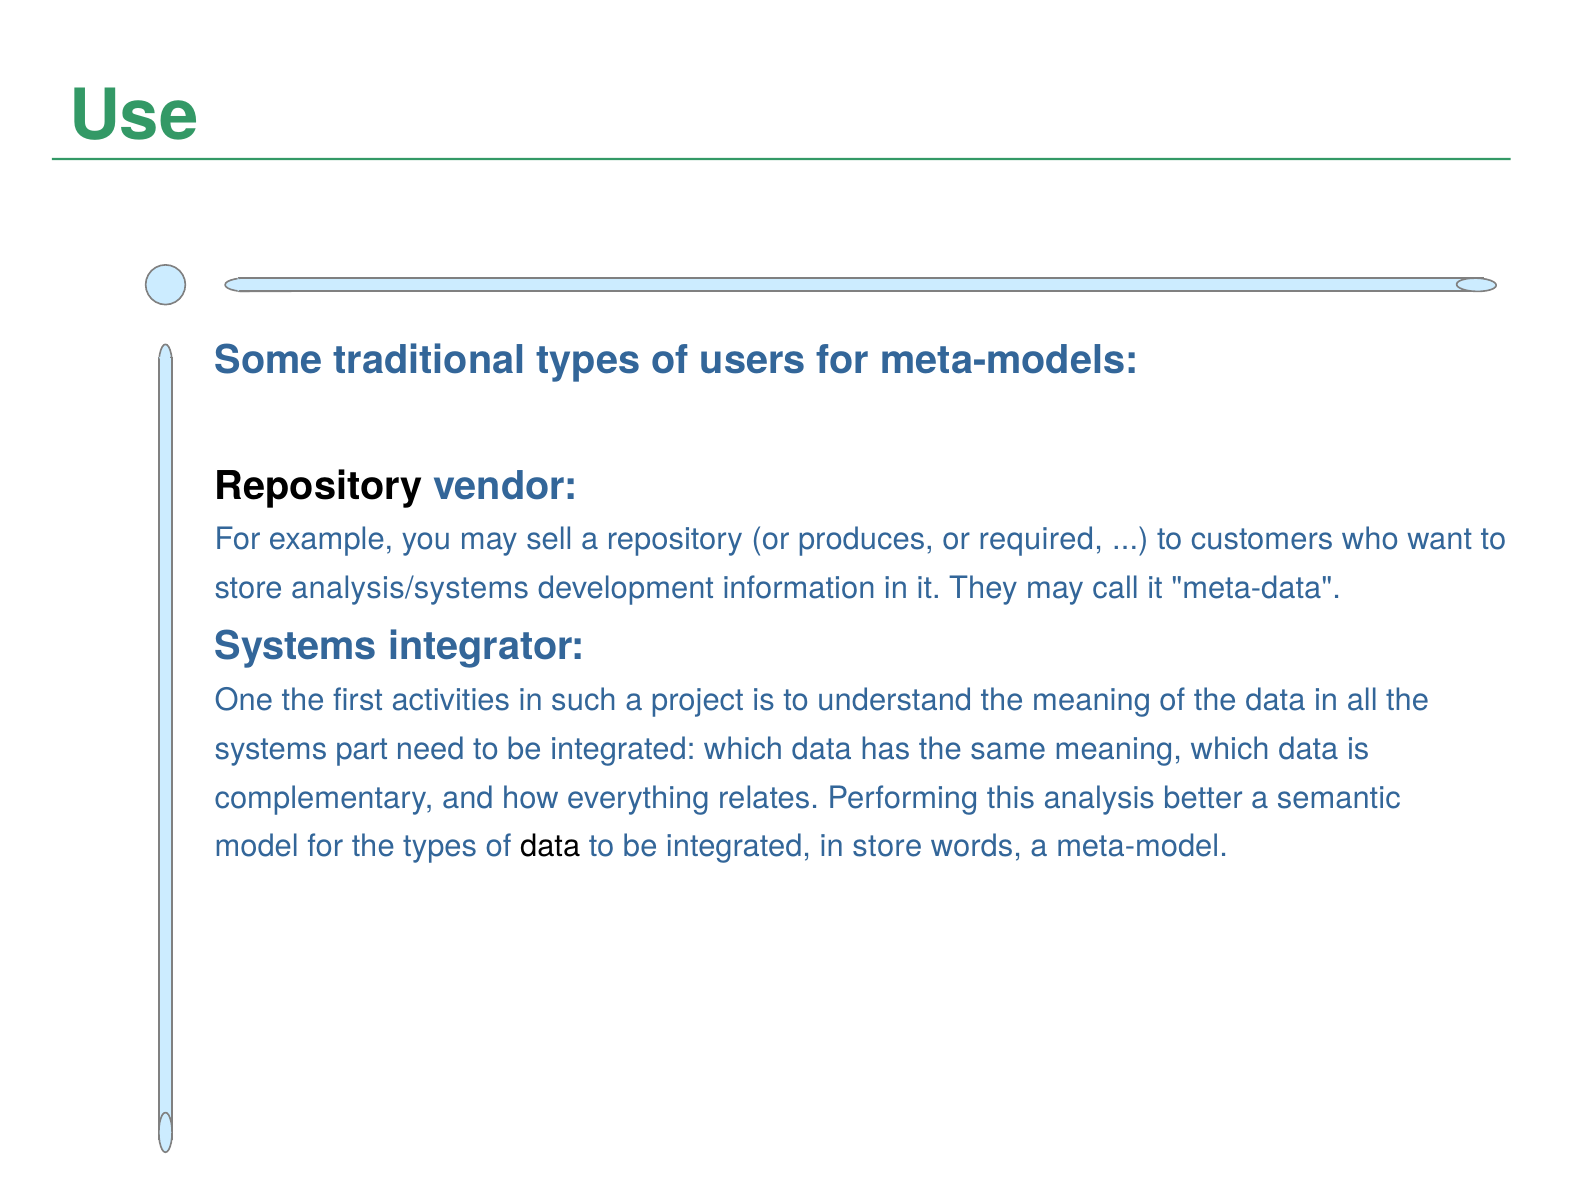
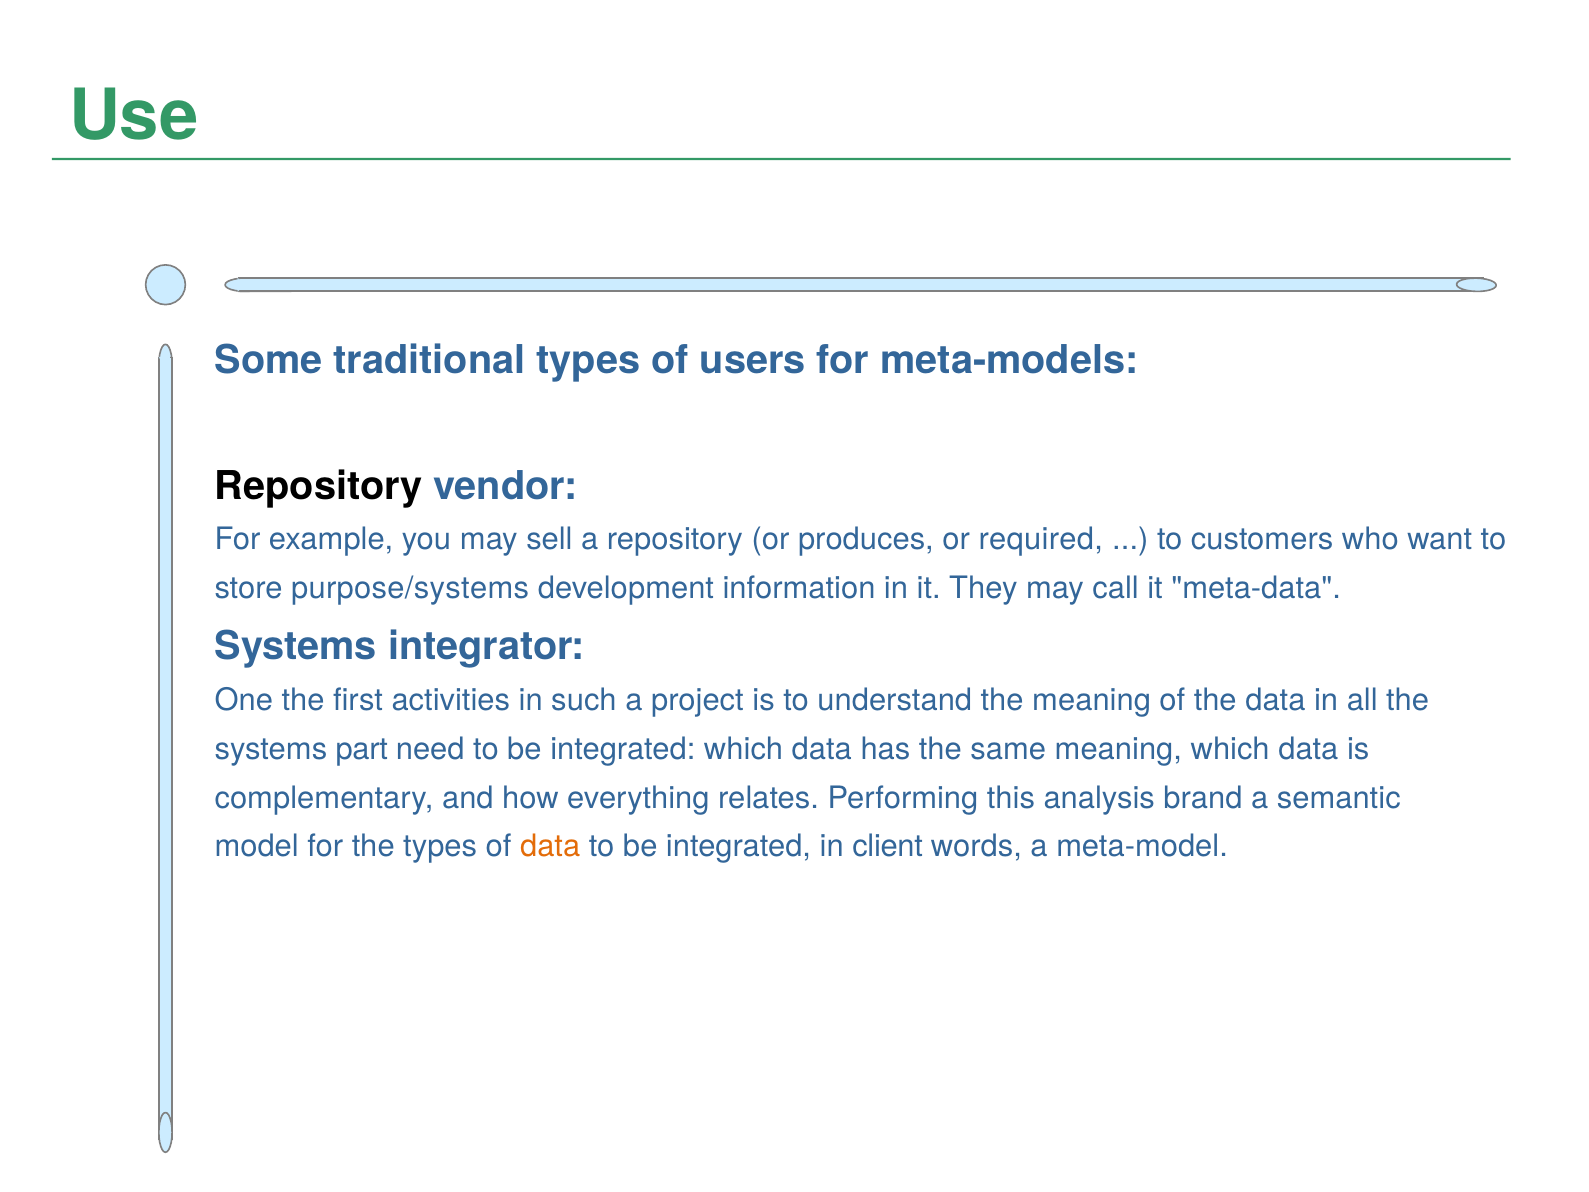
analysis/systems: analysis/systems -> purpose/systems
better: better -> brand
data at (550, 847) colour: black -> orange
in store: store -> client
